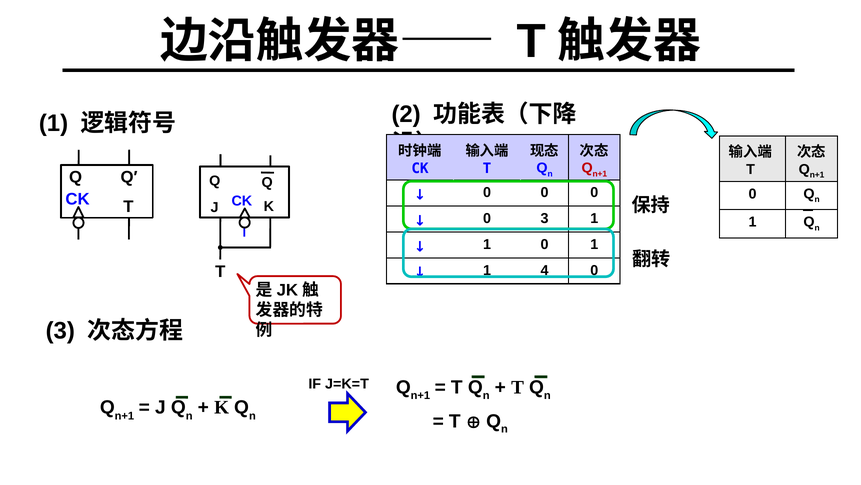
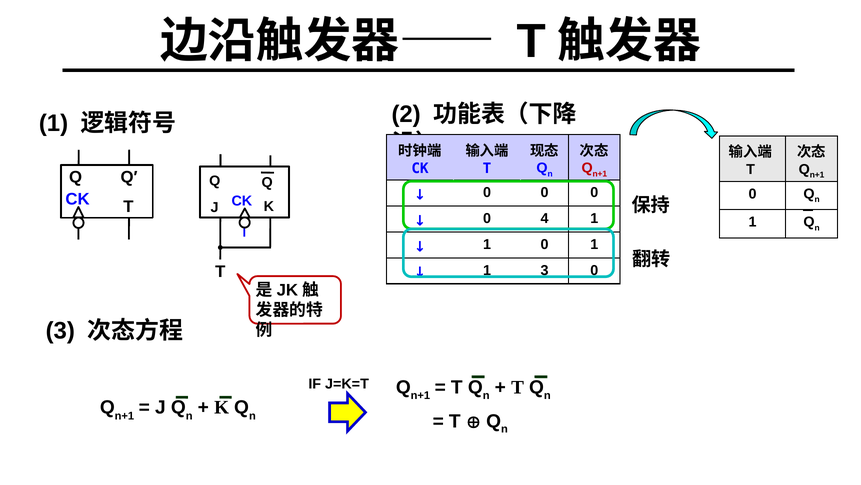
0 3: 3 -> 4
1 4: 4 -> 3
